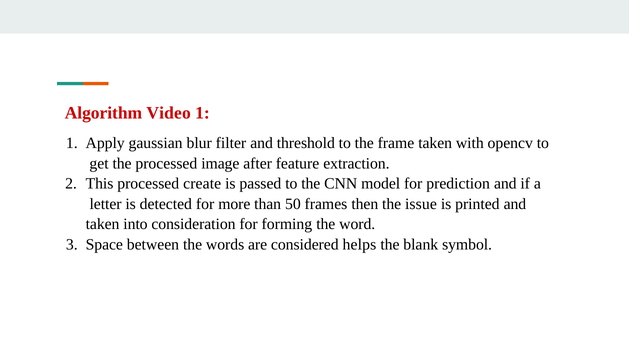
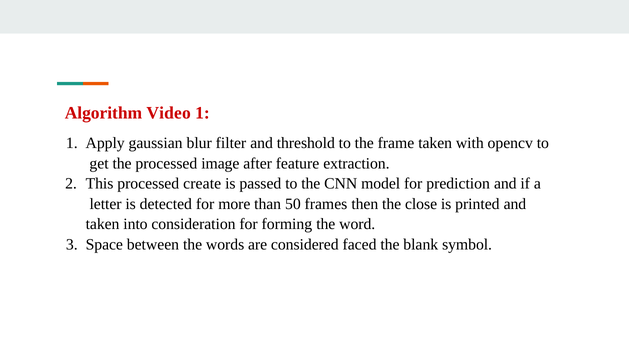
issue: issue -> close
helps: helps -> faced
